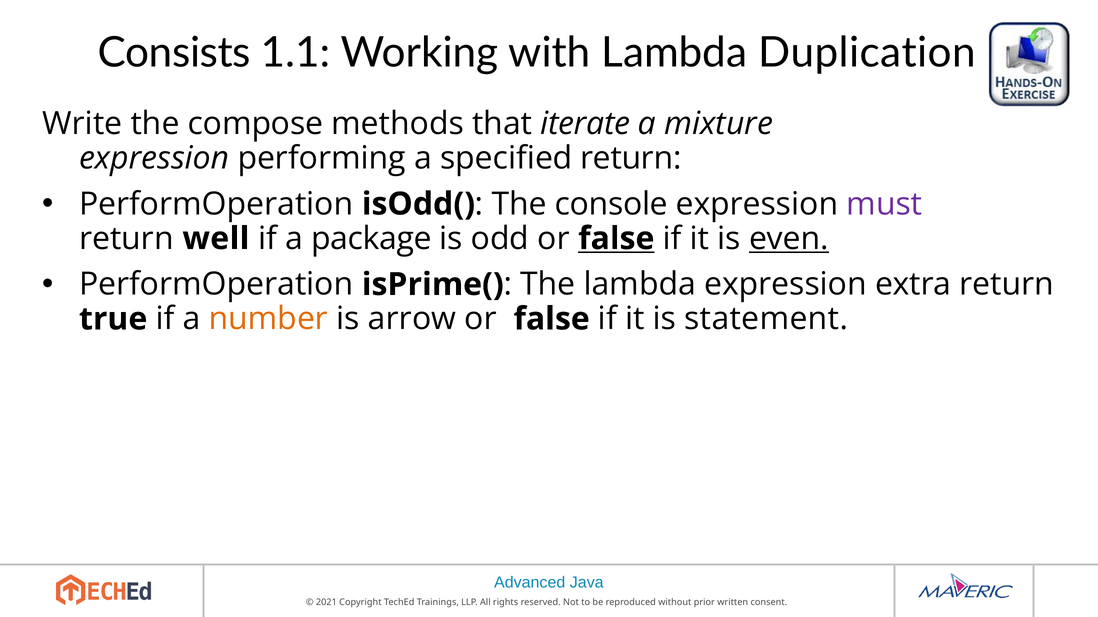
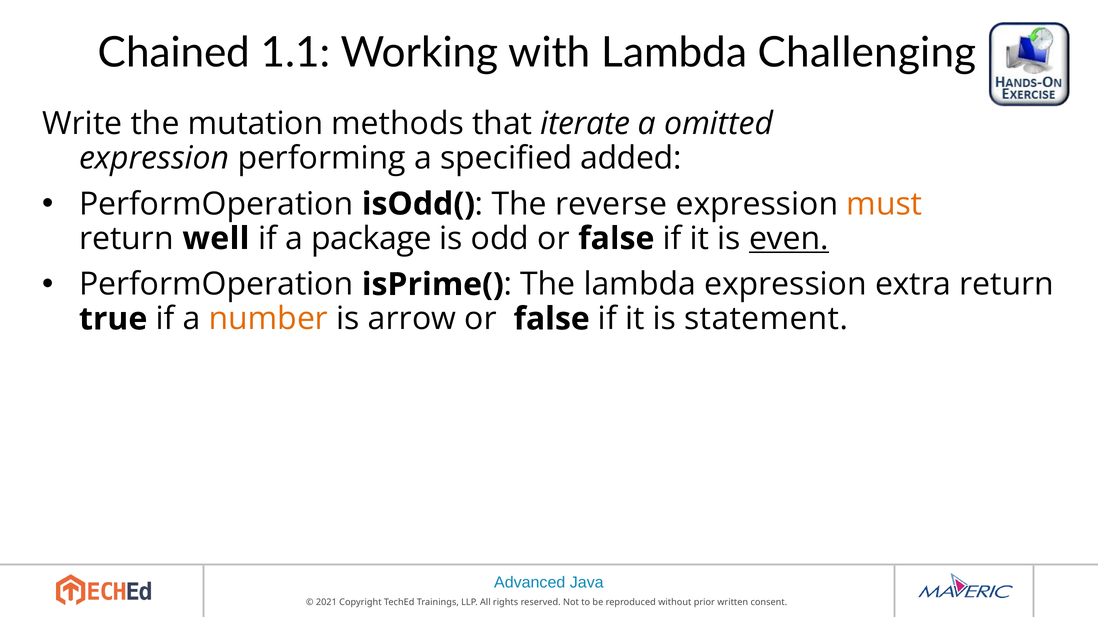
Consists: Consists -> Chained
Duplication: Duplication -> Challenging
compose: compose -> mutation
mixture: mixture -> omitted
specified return: return -> added
console: console -> reverse
must colour: purple -> orange
false at (616, 239) underline: present -> none
